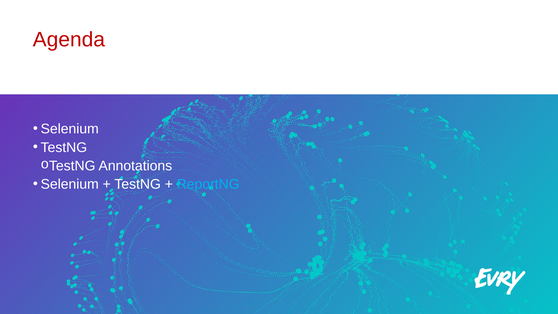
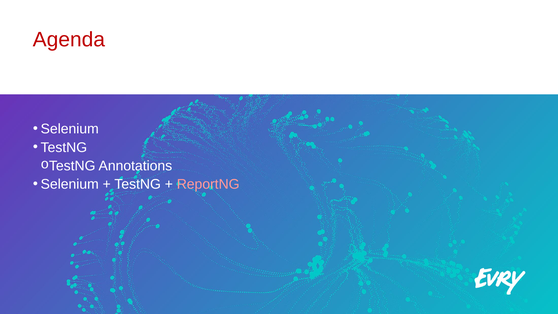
ReportNG colour: light blue -> pink
